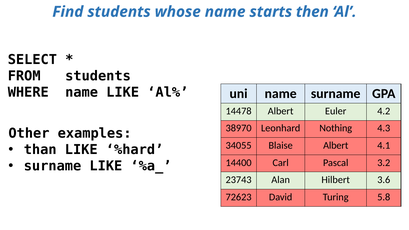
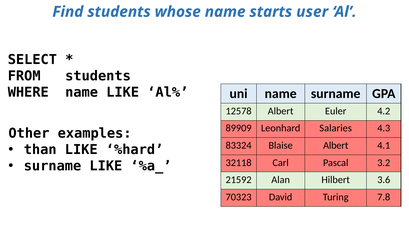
then: then -> user
14478: 14478 -> 12578
38970: 38970 -> 89909
Nothing: Nothing -> Salaries
34055: 34055 -> 83324
14400: 14400 -> 32118
23743: 23743 -> 21592
72623: 72623 -> 70323
5.8: 5.8 -> 7.8
